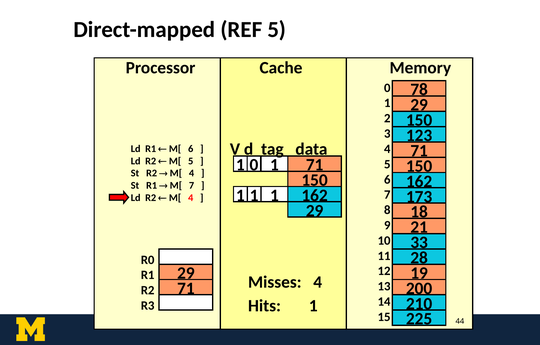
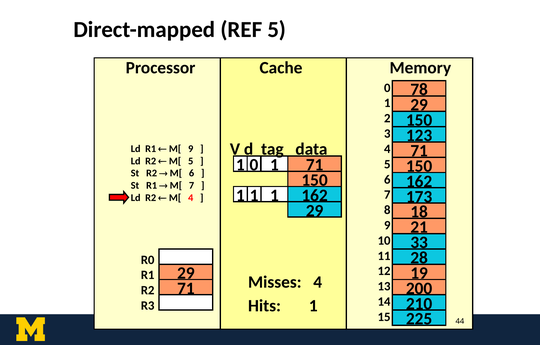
M[ 6: 6 -> 9
4 at (192, 173): 4 -> 6
